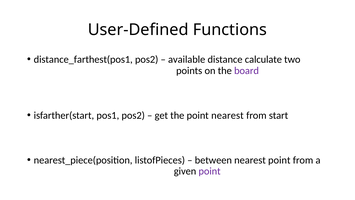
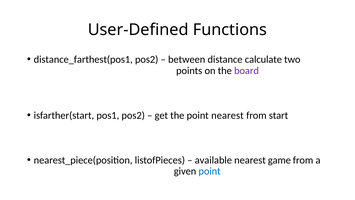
available: available -> between
between: between -> available
nearest point: point -> game
point at (210, 171) colour: purple -> blue
